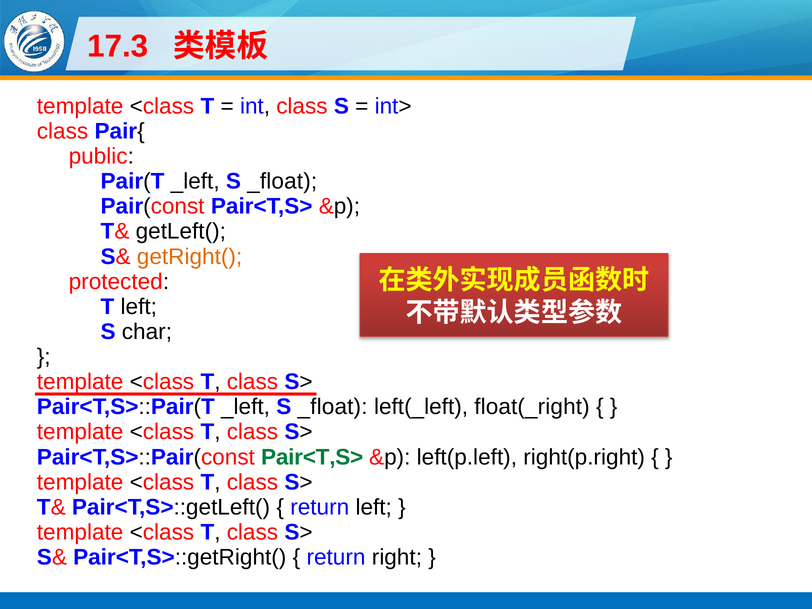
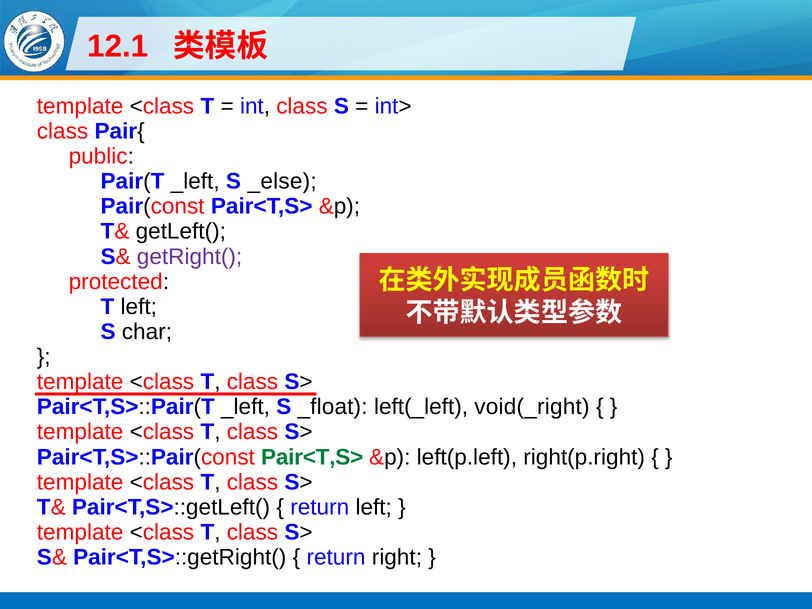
17.3: 17.3 -> 12.1
Pair(T _left S _float: _float -> _else
getRight( colour: orange -> purple
float(_right: float(_right -> void(_right
